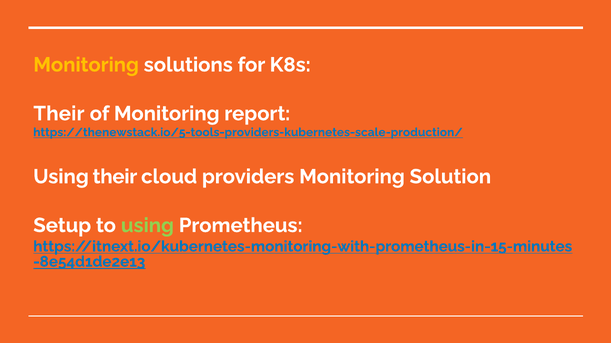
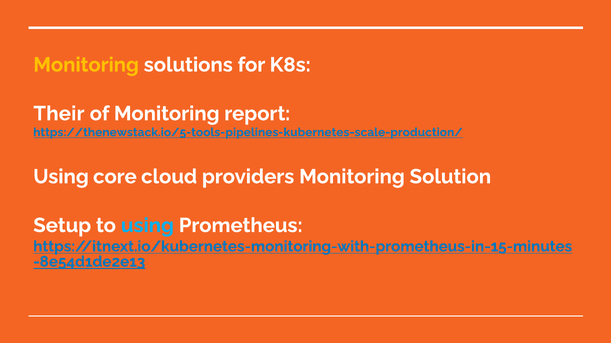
https://thenewstack.io/5-tools-providers-kubernetes-scale-production/: https://thenewstack.io/5-tools-providers-kubernetes-scale-production/ -> https://thenewstack.io/5-tools-pipelines-kubernetes-scale-production/
Using their: their -> core
using at (147, 226) colour: light green -> light blue
